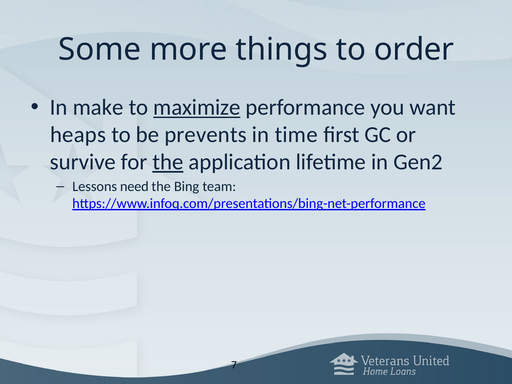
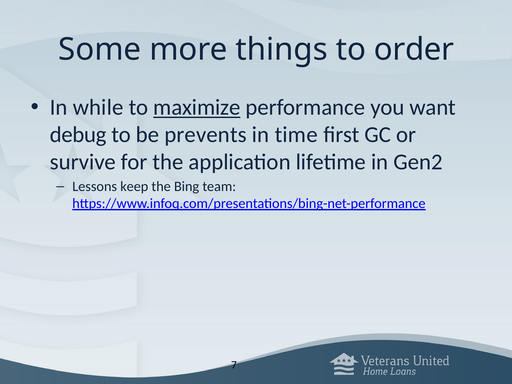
make: make -> while
heaps: heaps -> debug
the at (168, 162) underline: present -> none
need: need -> keep
